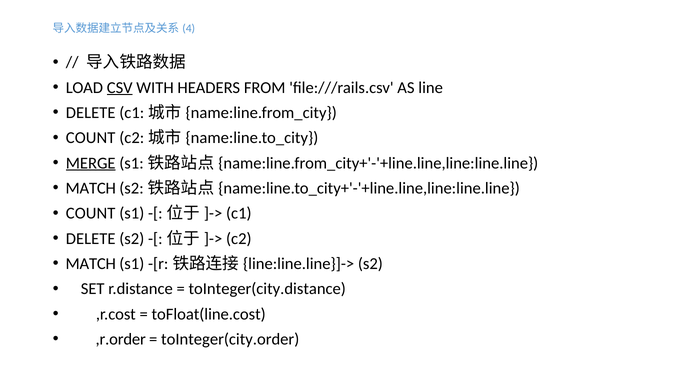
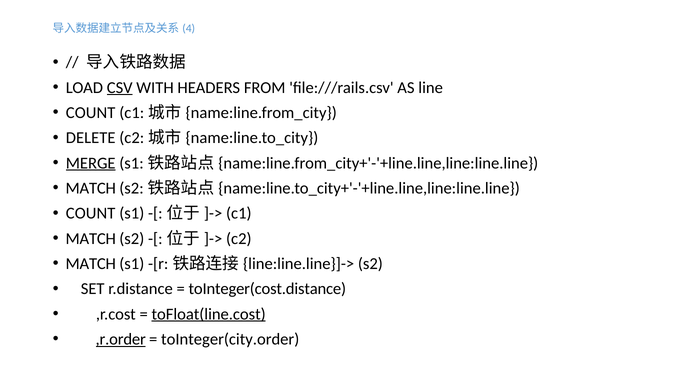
DELETE at (91, 113): DELETE -> COUNT
COUNT at (91, 138): COUNT -> DELETE
DELETE at (91, 238): DELETE -> MATCH
toInteger(city.distance: toInteger(city.distance -> toInteger(cost.distance
toFloat(line.cost underline: none -> present
,r.order underline: none -> present
